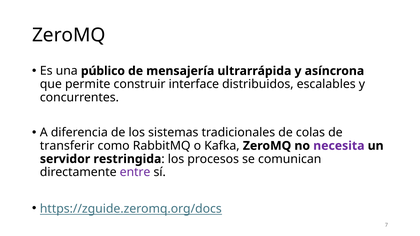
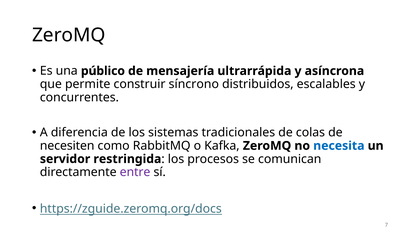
interface: interface -> síncrono
transferir: transferir -> necesiten
necesita colour: purple -> blue
